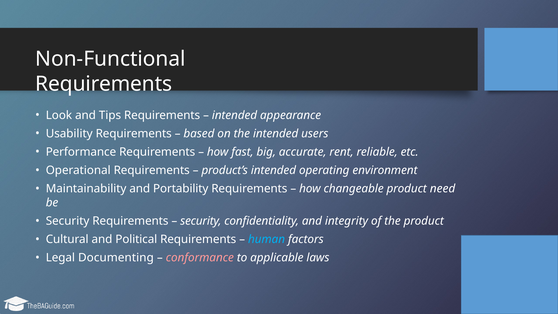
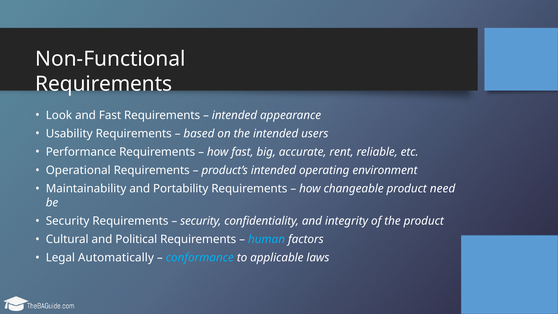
and Tips: Tips -> Fast
Documenting: Documenting -> Automatically
conformance colour: pink -> light blue
